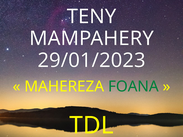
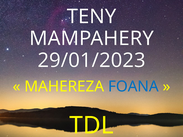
FOANA colour: green -> blue
